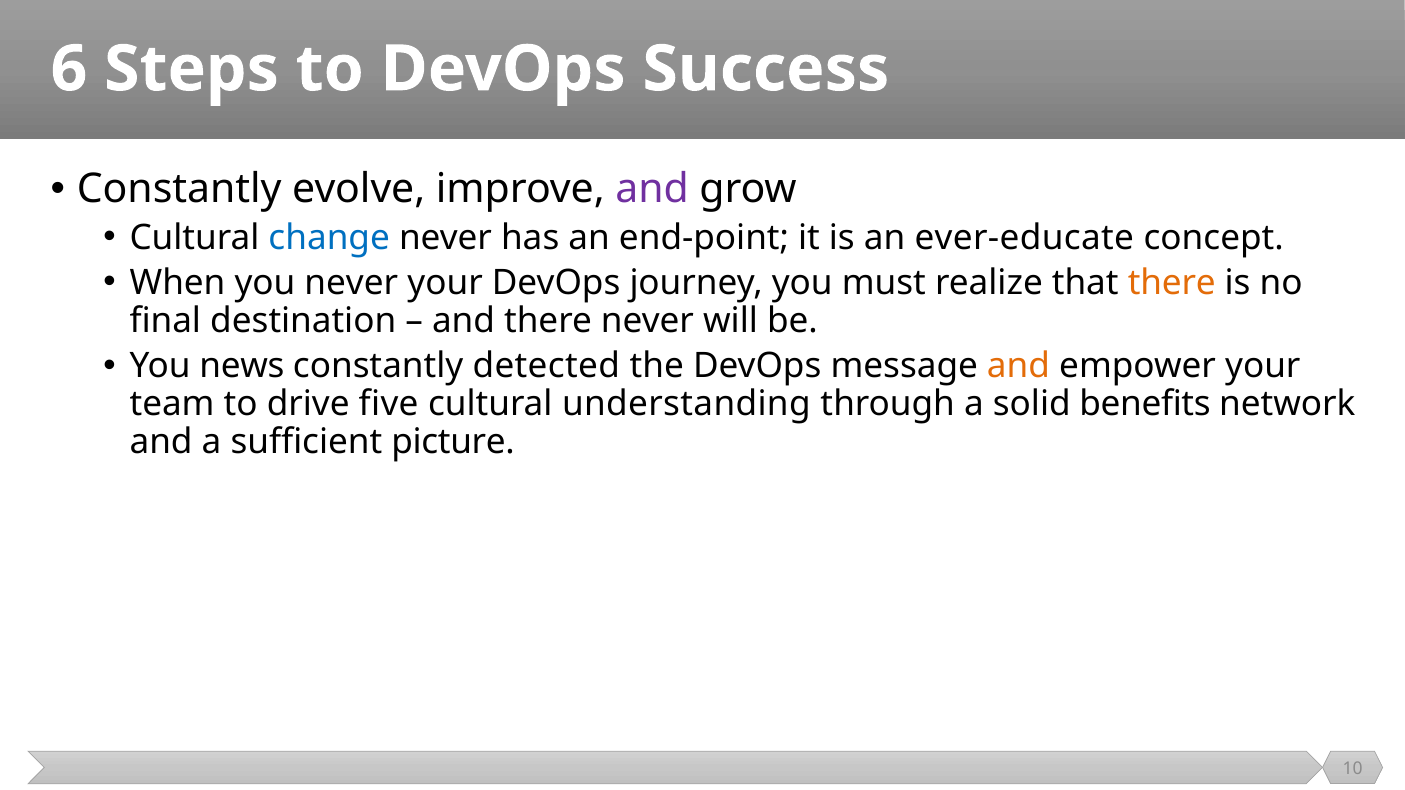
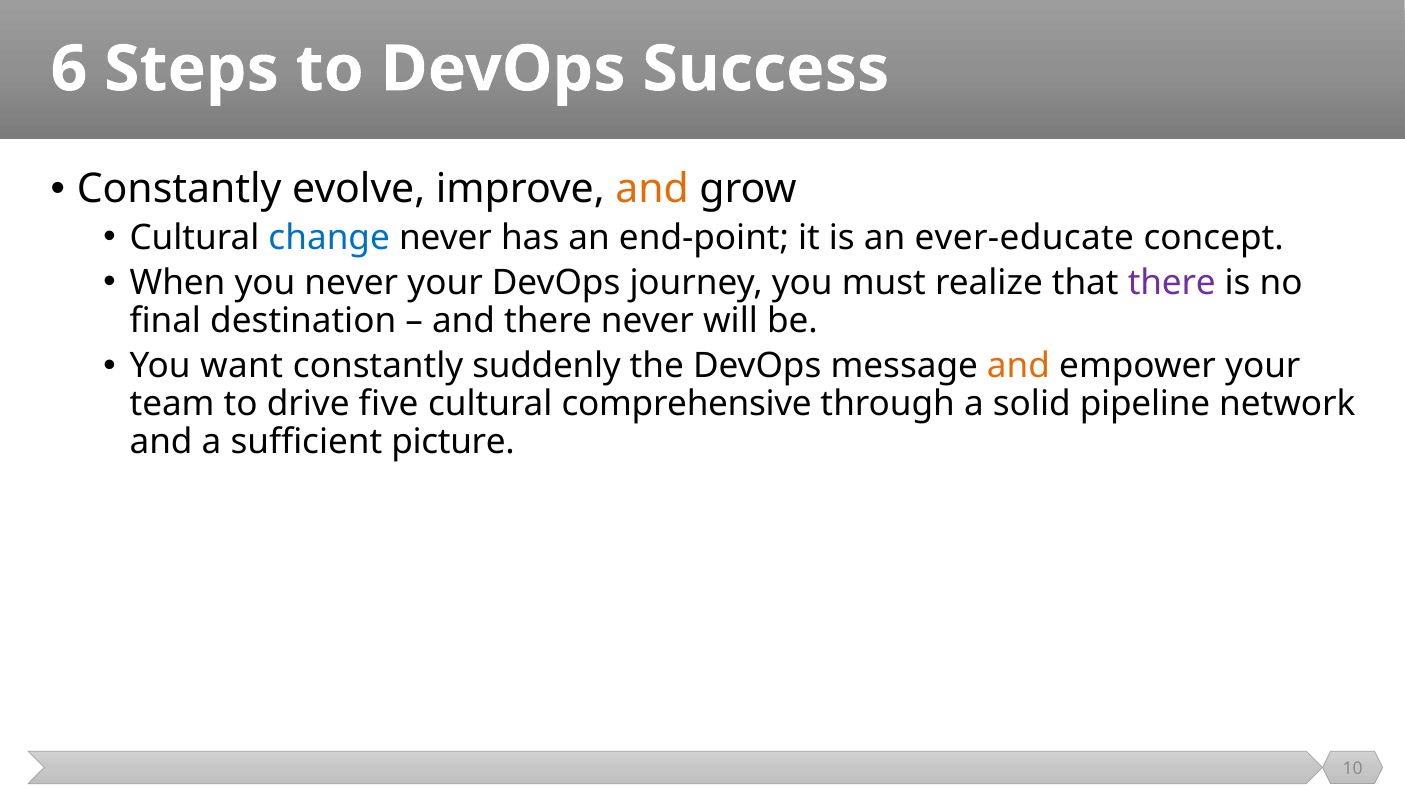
and at (652, 189) colour: purple -> orange
there at (1172, 283) colour: orange -> purple
news: news -> want
detected: detected -> suddenly
understanding: understanding -> comprehensive
benefits: benefits -> pipeline
